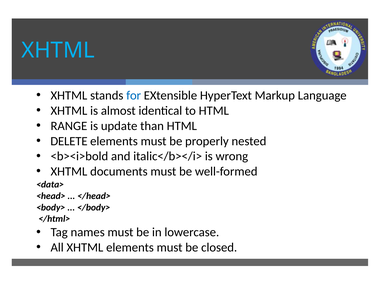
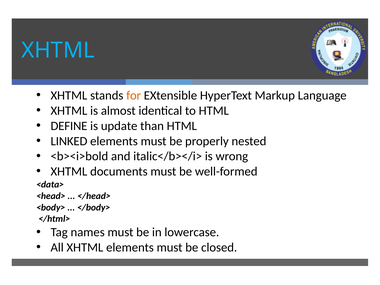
for colour: blue -> orange
RANGE: RANGE -> DEFINE
DELETE: DELETE -> LINKED
